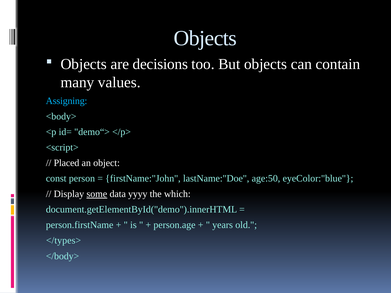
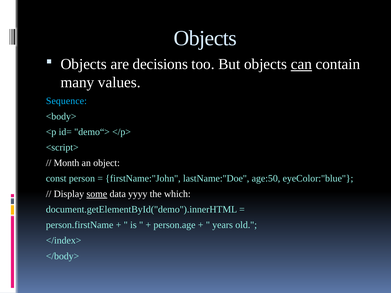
can underline: none -> present
Assigning: Assigning -> Sequence
Placed: Placed -> Month
</types>: </types> -> </index>
